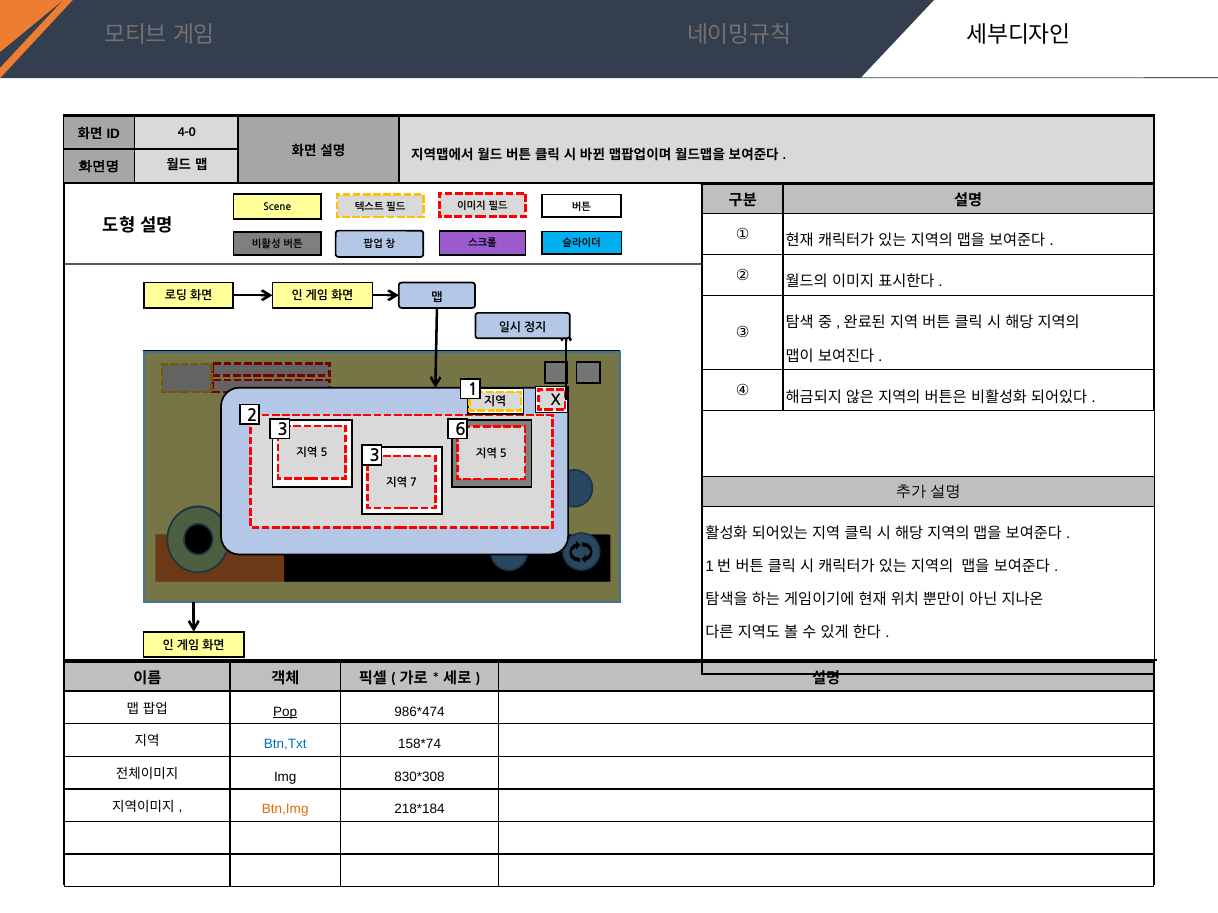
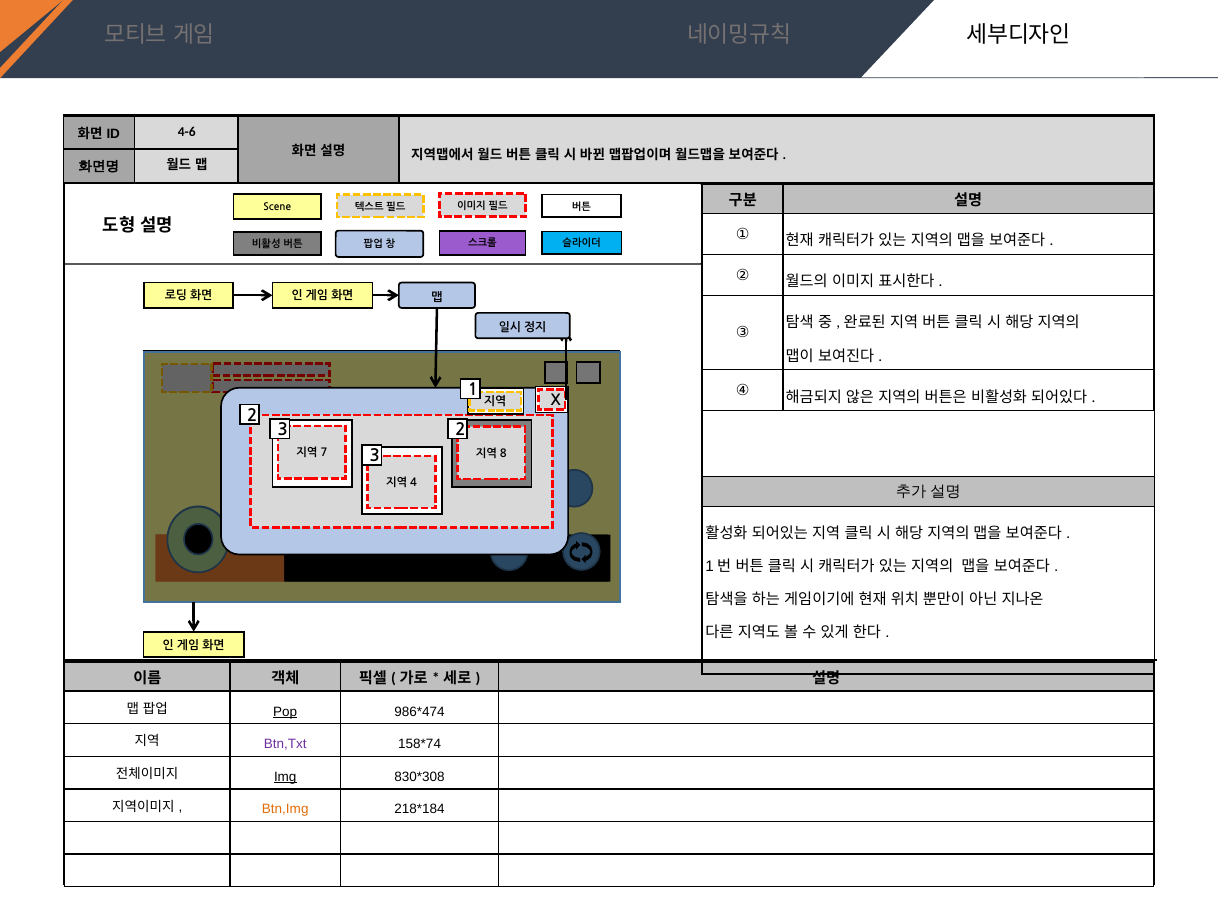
4-0: 4-0 -> 4-6
3 6: 6 -> 2
5 at (324, 453): 5 -> 7
5 at (503, 454): 5 -> 8
7: 7 -> 4
Btn,Txt colour: blue -> purple
Img underline: none -> present
